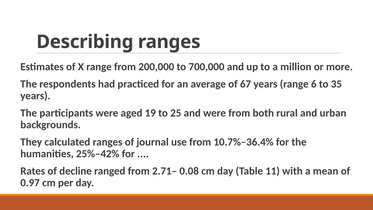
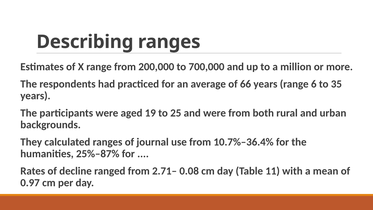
67: 67 -> 66
25%–42%: 25%–42% -> 25%–87%
